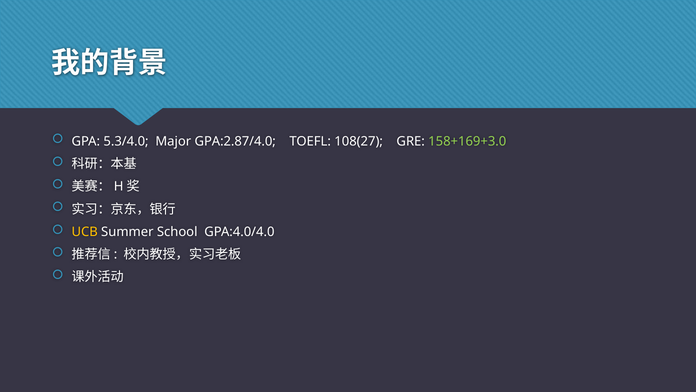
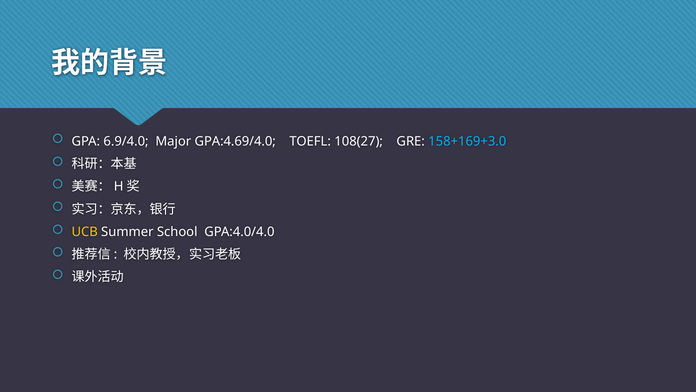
5.3/4.0: 5.3/4.0 -> 6.9/4.0
GPA:2.87/4.0: GPA:2.87/4.0 -> GPA:4.69/4.0
158+169+3.0 colour: light green -> light blue
